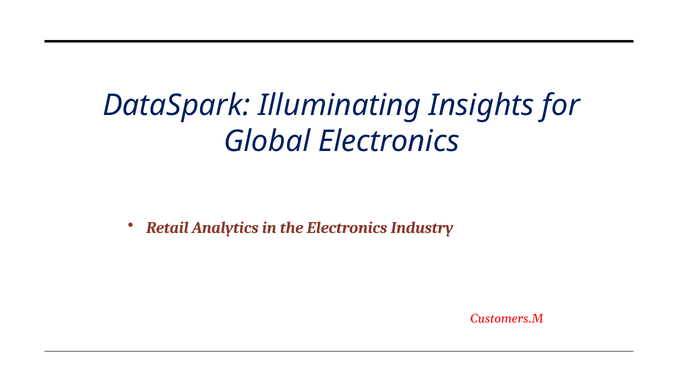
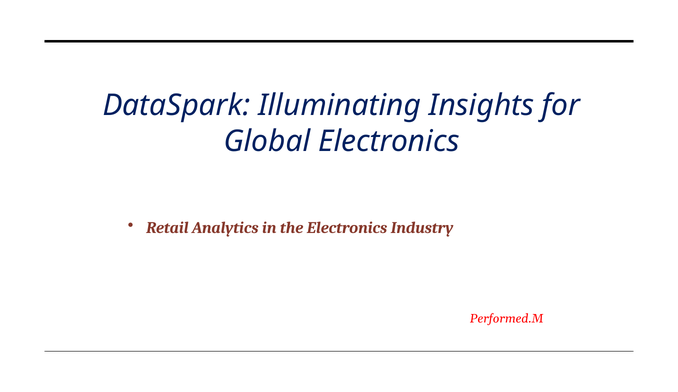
Customers.M: Customers.M -> Performed.M
